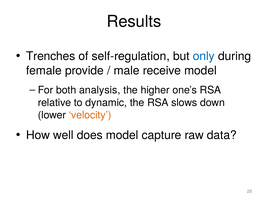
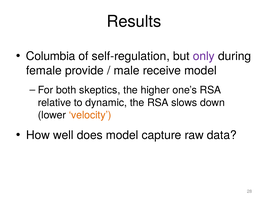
Trenches: Trenches -> Columbia
only colour: blue -> purple
analysis: analysis -> skeptics
